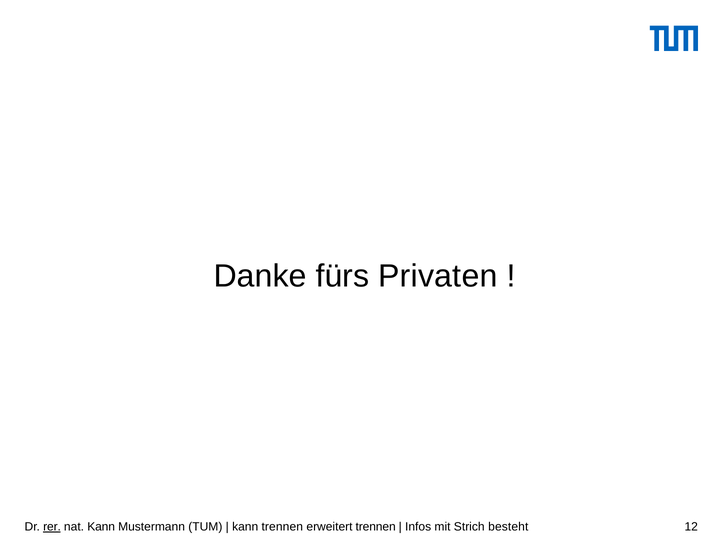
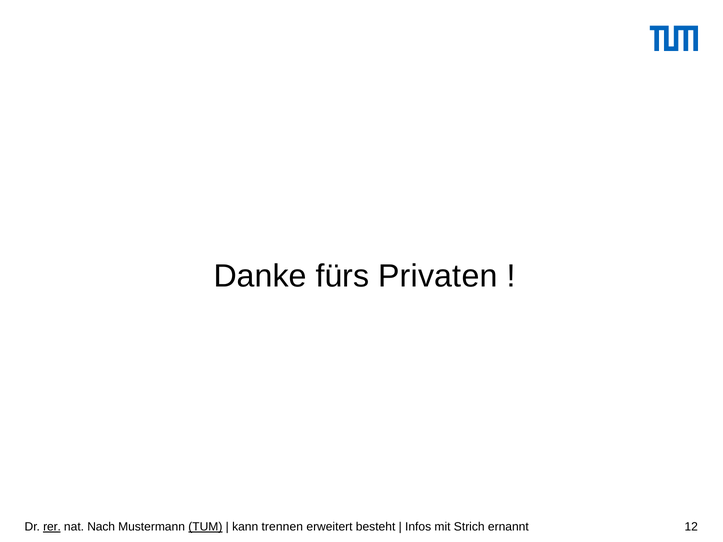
nat Kann: Kann -> Nach
TUM underline: none -> present
erweitert trennen: trennen -> besteht
besteht: besteht -> ernannt
